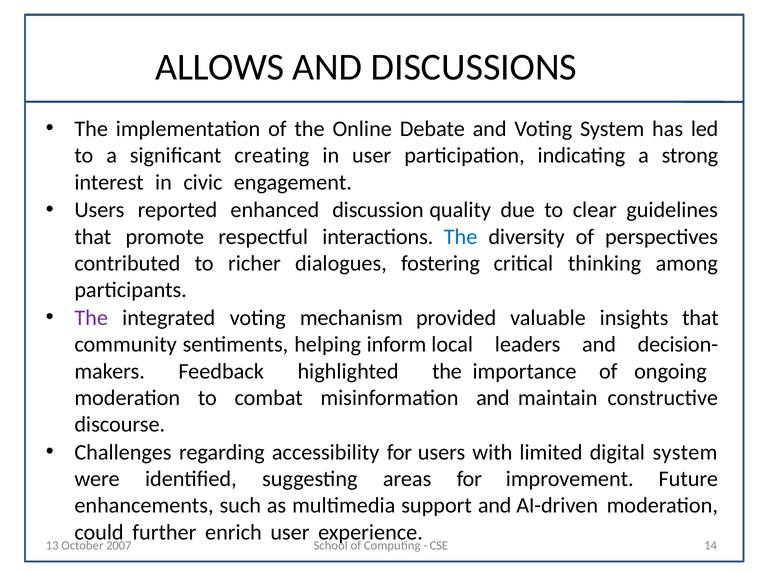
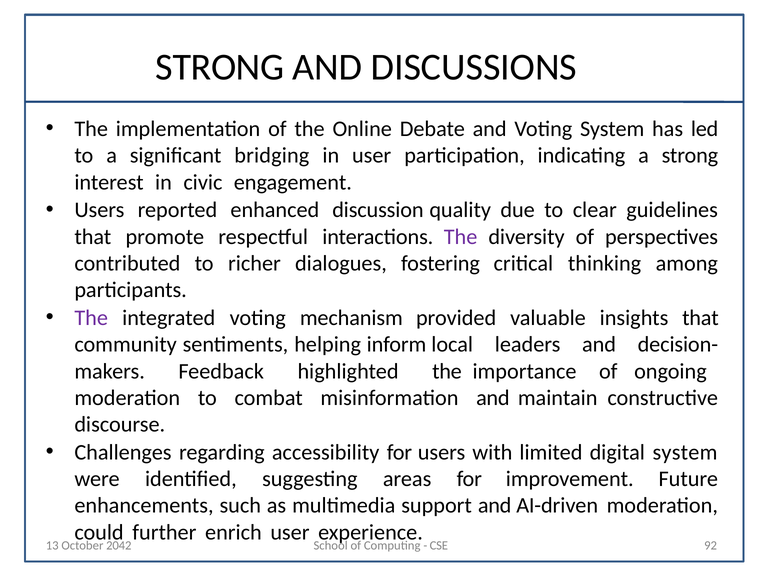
ALLOWS at (220, 67): ALLOWS -> STRONG
creating: creating -> bridging
The at (461, 237) colour: blue -> purple
2007: 2007 -> 2042
14: 14 -> 92
